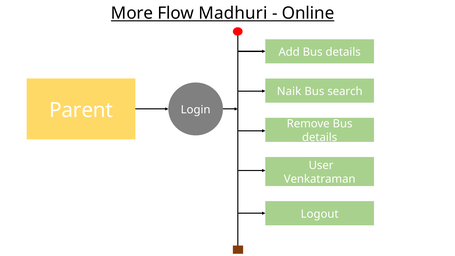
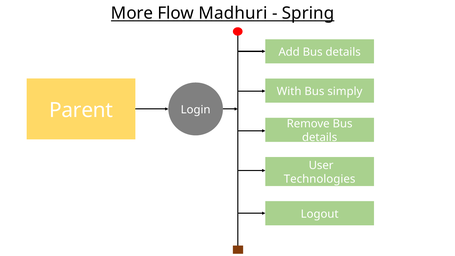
Online: Online -> Spring
Naik: Naik -> With
search: search -> simply
Venkatraman: Venkatraman -> Technologies
